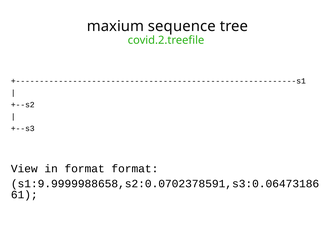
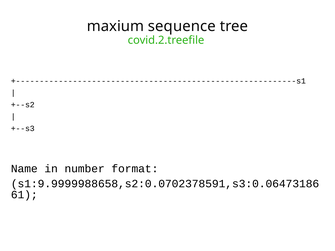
View: View -> Name
in format: format -> number
